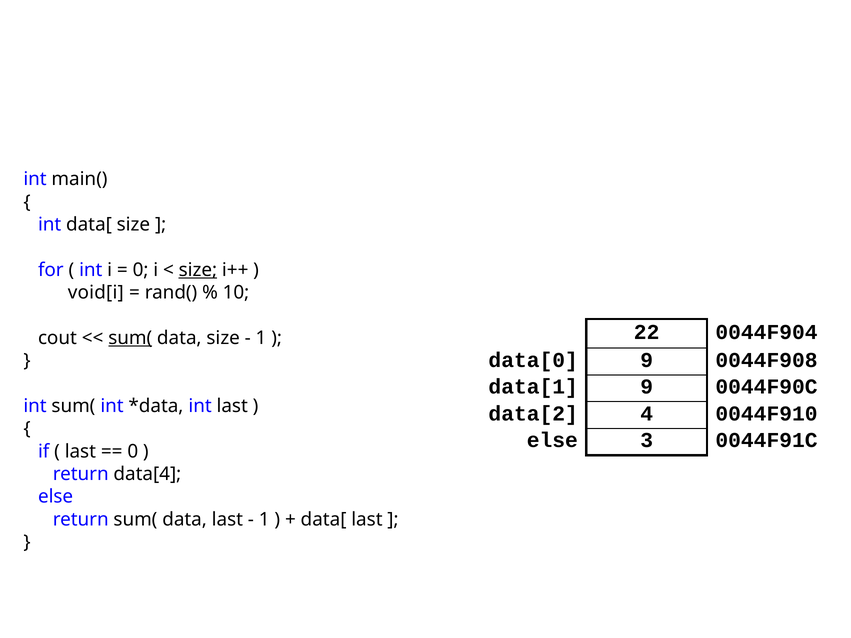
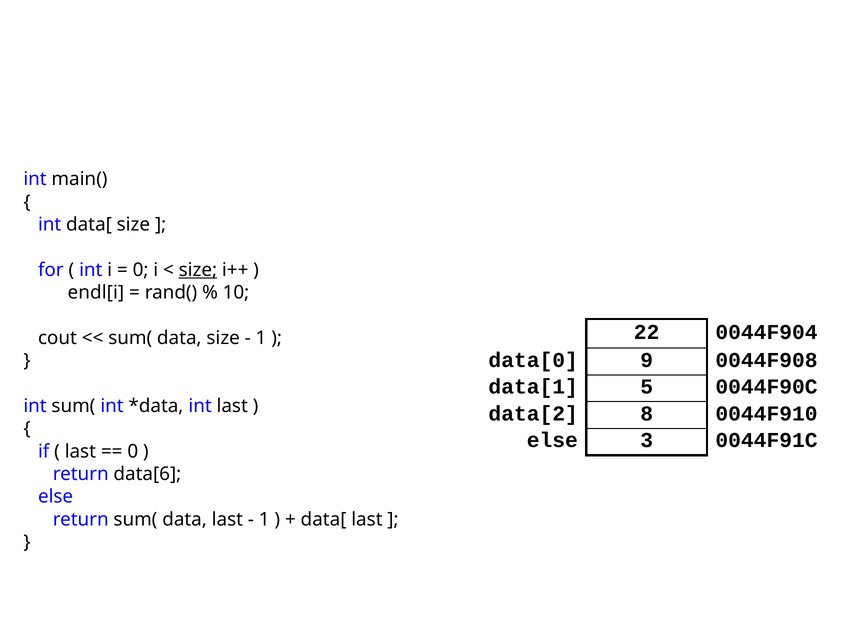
void[i: void[i -> endl[i
sum( at (130, 338) underline: present -> none
data[1 9: 9 -> 5
4: 4 -> 8
data[4: data[4 -> data[6
